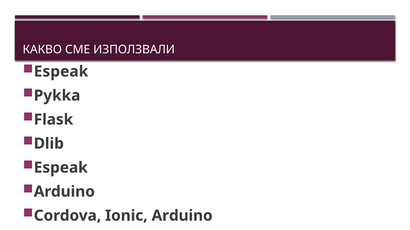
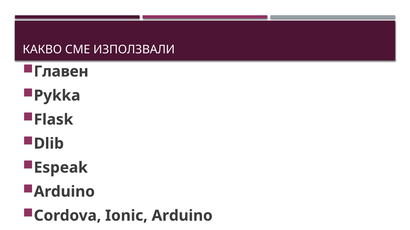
Espeak at (61, 72): Espeak -> Главен
